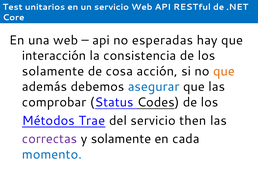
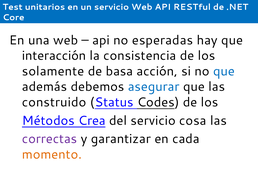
cosa: cosa -> basa
que at (224, 71) colour: orange -> blue
comprobar: comprobar -> construido
Trae: Trae -> Crea
then: then -> cosa
y solamente: solamente -> garantizar
momento colour: blue -> orange
